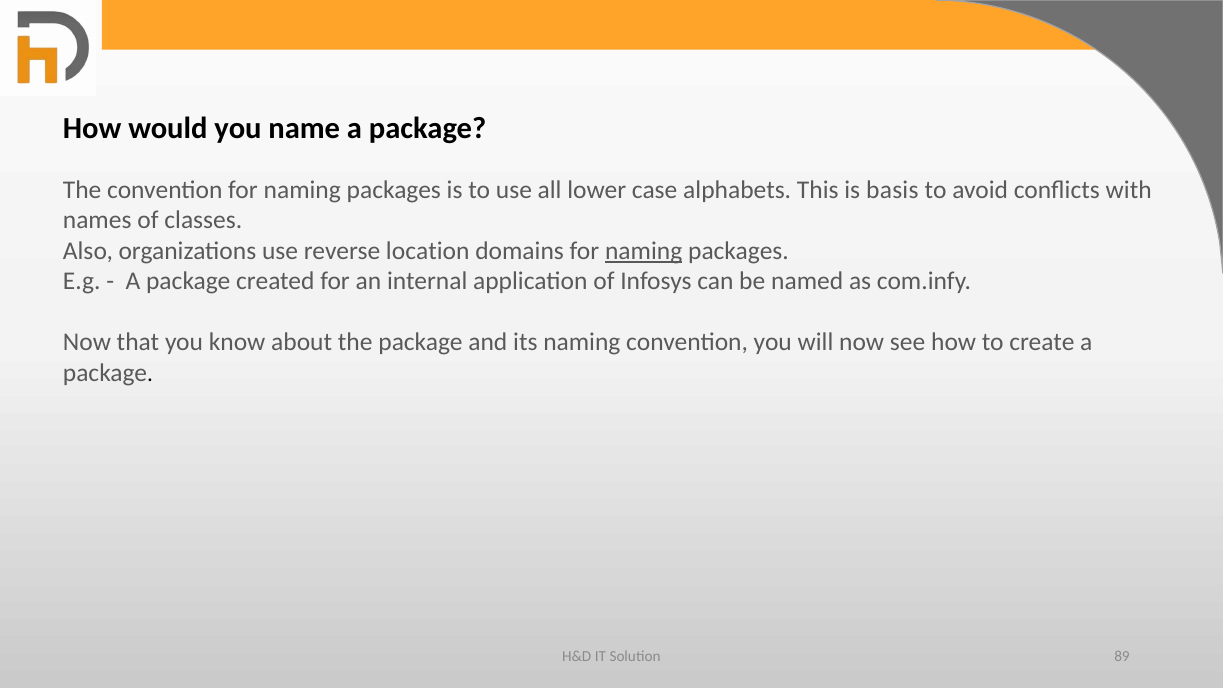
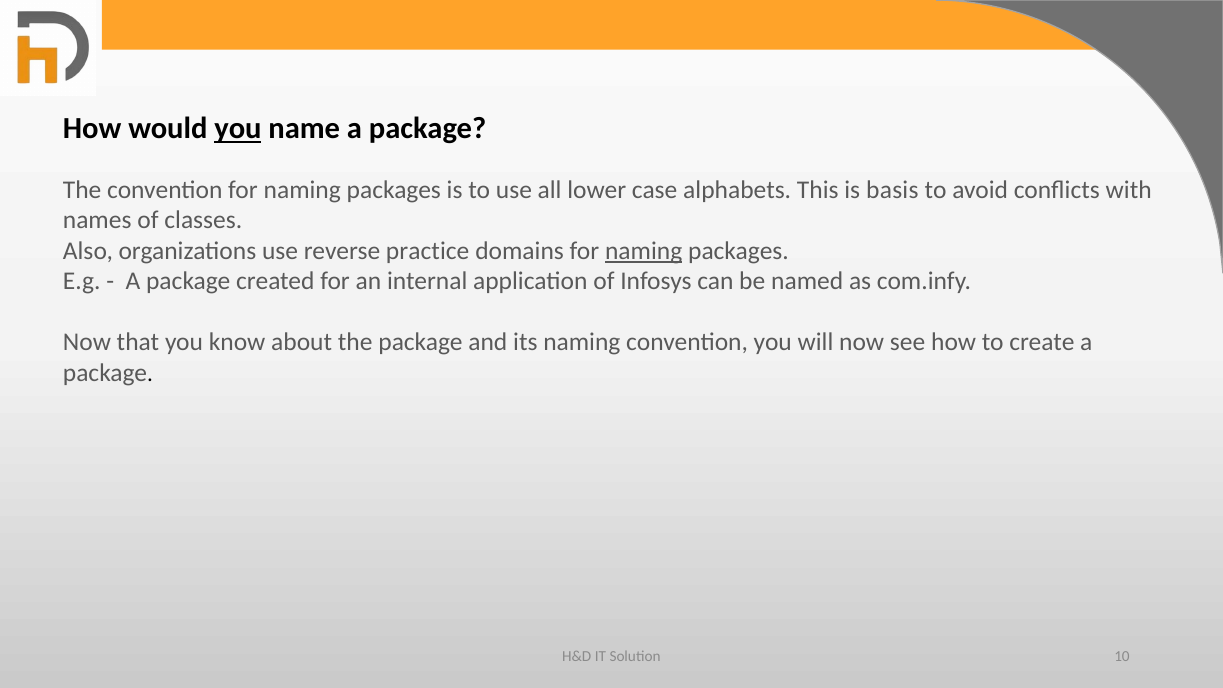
you at (238, 129) underline: none -> present
location: location -> practice
89: 89 -> 10
